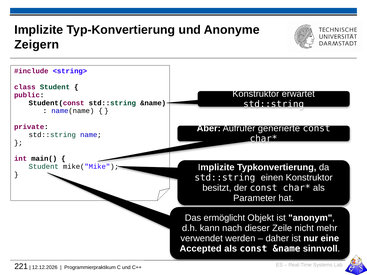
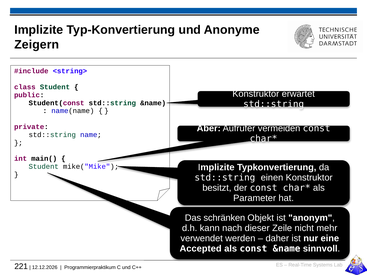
generierte: generierte -> vermeiden
ermöglicht: ermöglicht -> schränken
